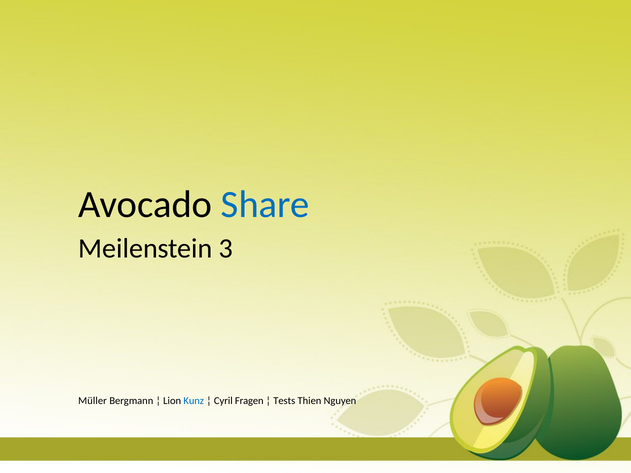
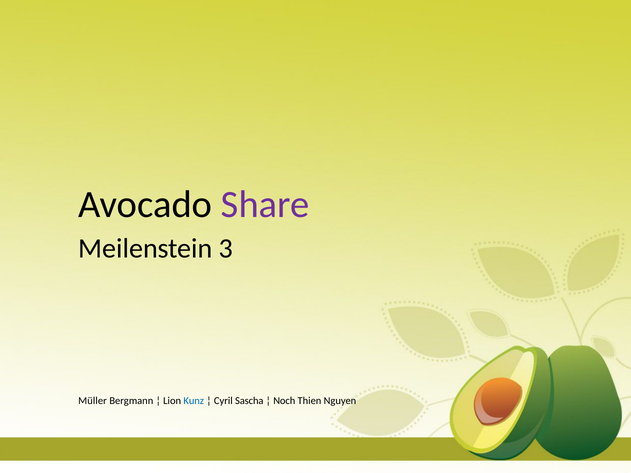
Share colour: blue -> purple
Fragen: Fragen -> Sascha
Tests: Tests -> Noch
